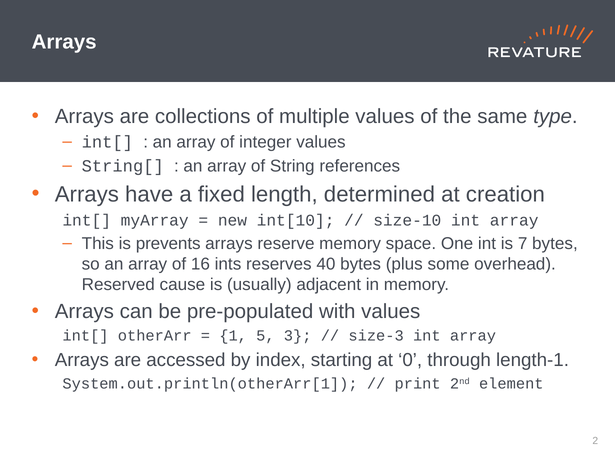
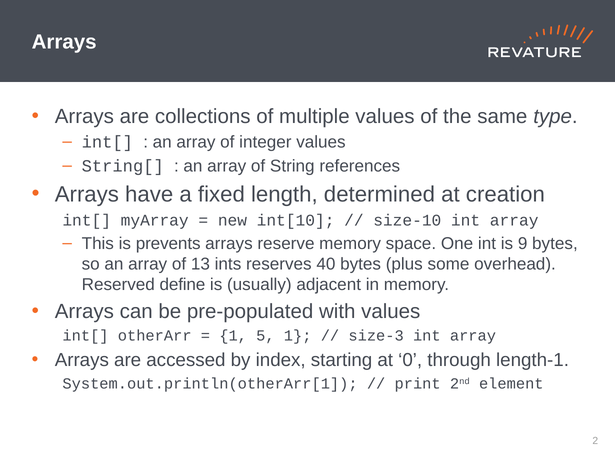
7: 7 -> 9
16: 16 -> 13
cause: cause -> define
5 3: 3 -> 1
